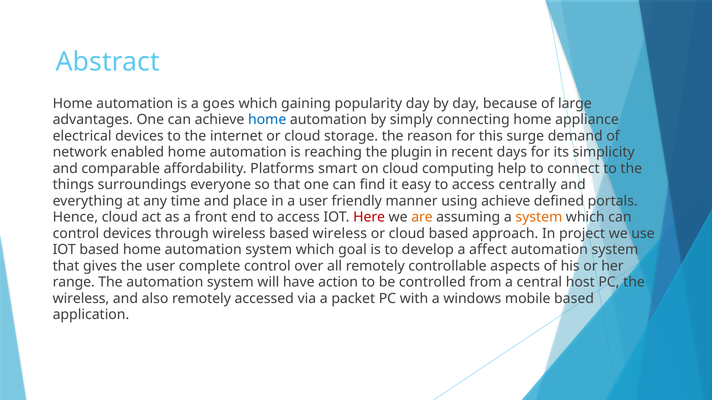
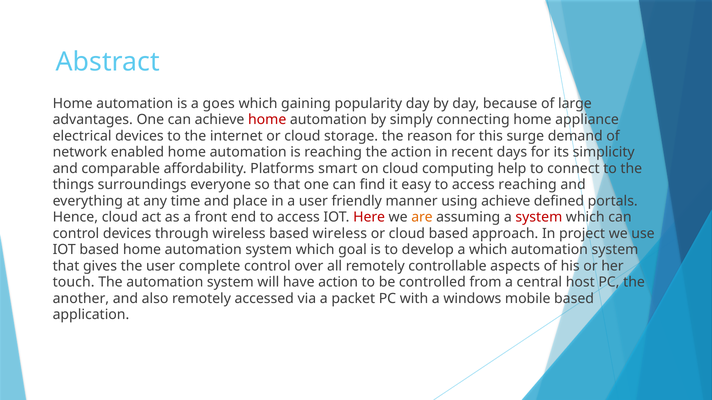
home at (267, 120) colour: blue -> red
the plugin: plugin -> action
access centrally: centrally -> reaching
system at (539, 218) colour: orange -> red
a affect: affect -> which
range: range -> touch
wireless at (81, 299): wireless -> another
